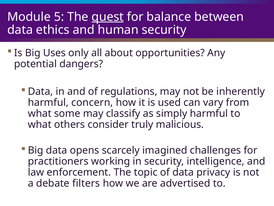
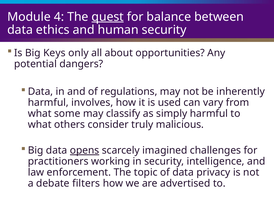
5: 5 -> 4
Uses: Uses -> Keys
concern: concern -> involves
opens underline: none -> present
